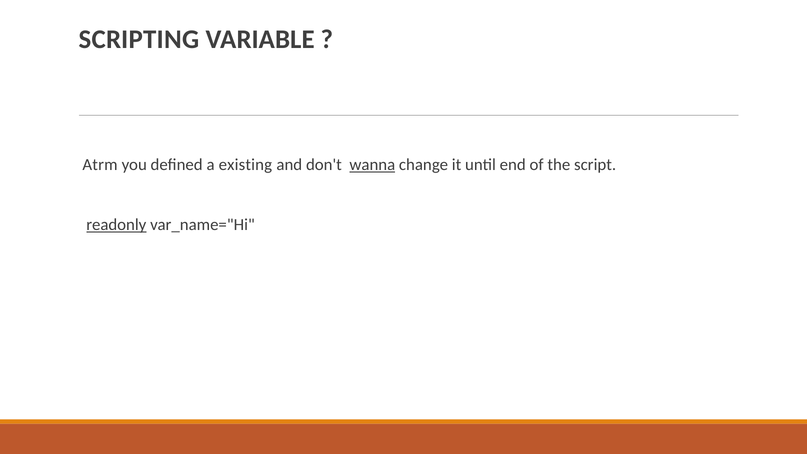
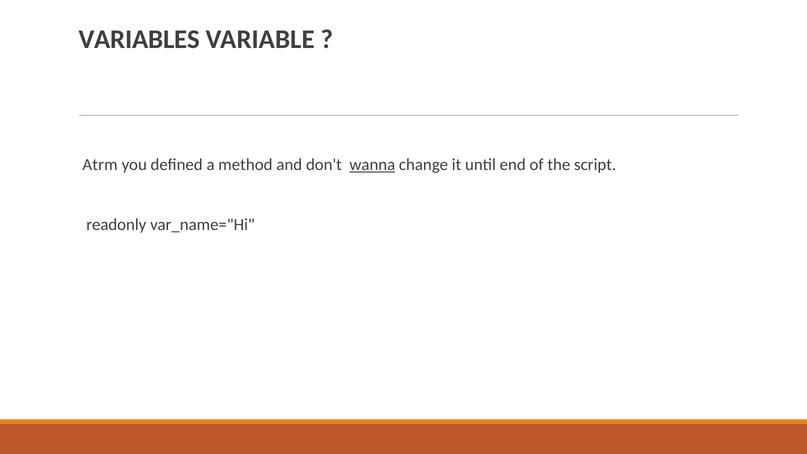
SCRIPTING: SCRIPTING -> VARIABLES
existing: existing -> method
readonly underline: present -> none
